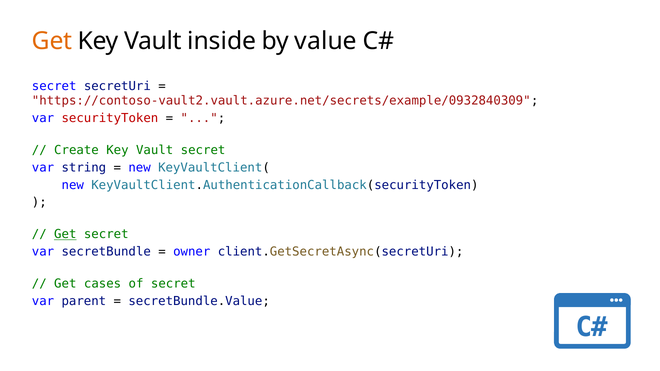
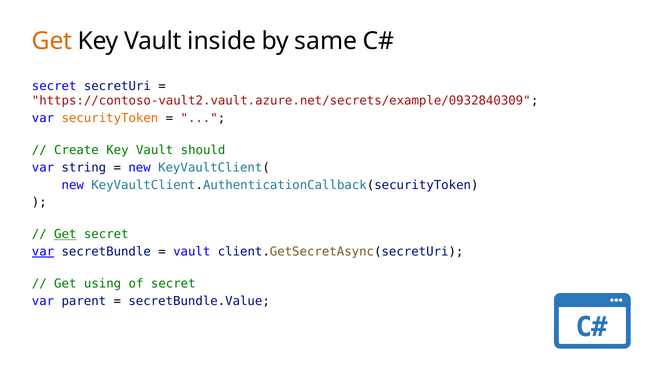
value: value -> same
securityToken colour: red -> orange
Vault secret: secret -> should
var at (43, 252) underline: none -> present
owner at (192, 252): owner -> vault
cases: cases -> using
